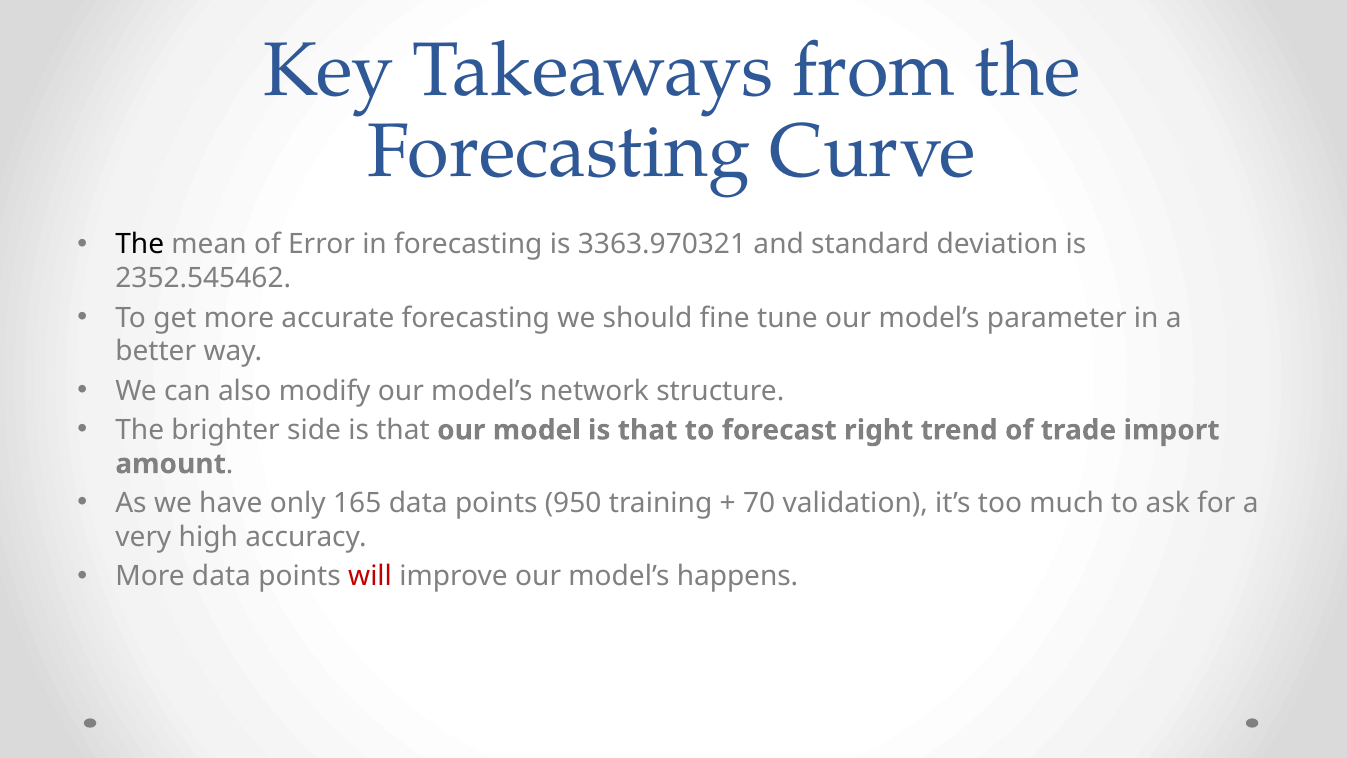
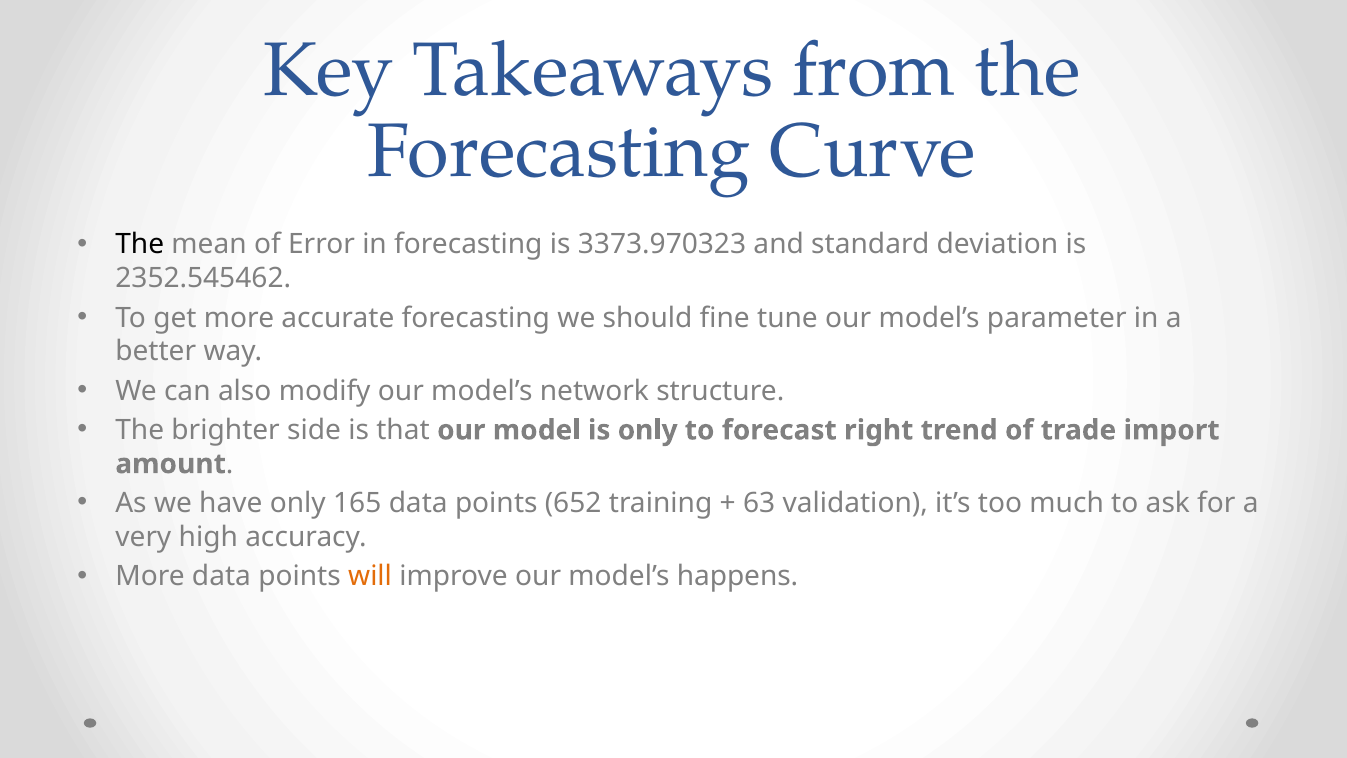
3363.970321: 3363.970321 -> 3373.970323
model is that: that -> only
950: 950 -> 652
70: 70 -> 63
will colour: red -> orange
